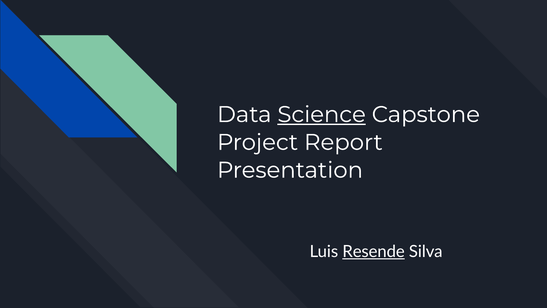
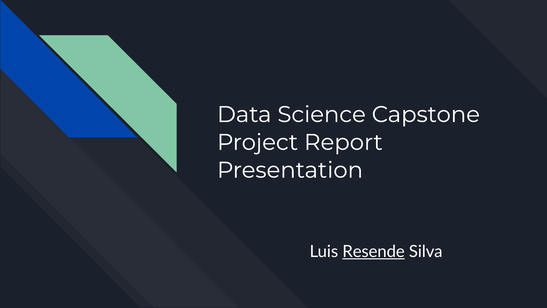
Science underline: present -> none
